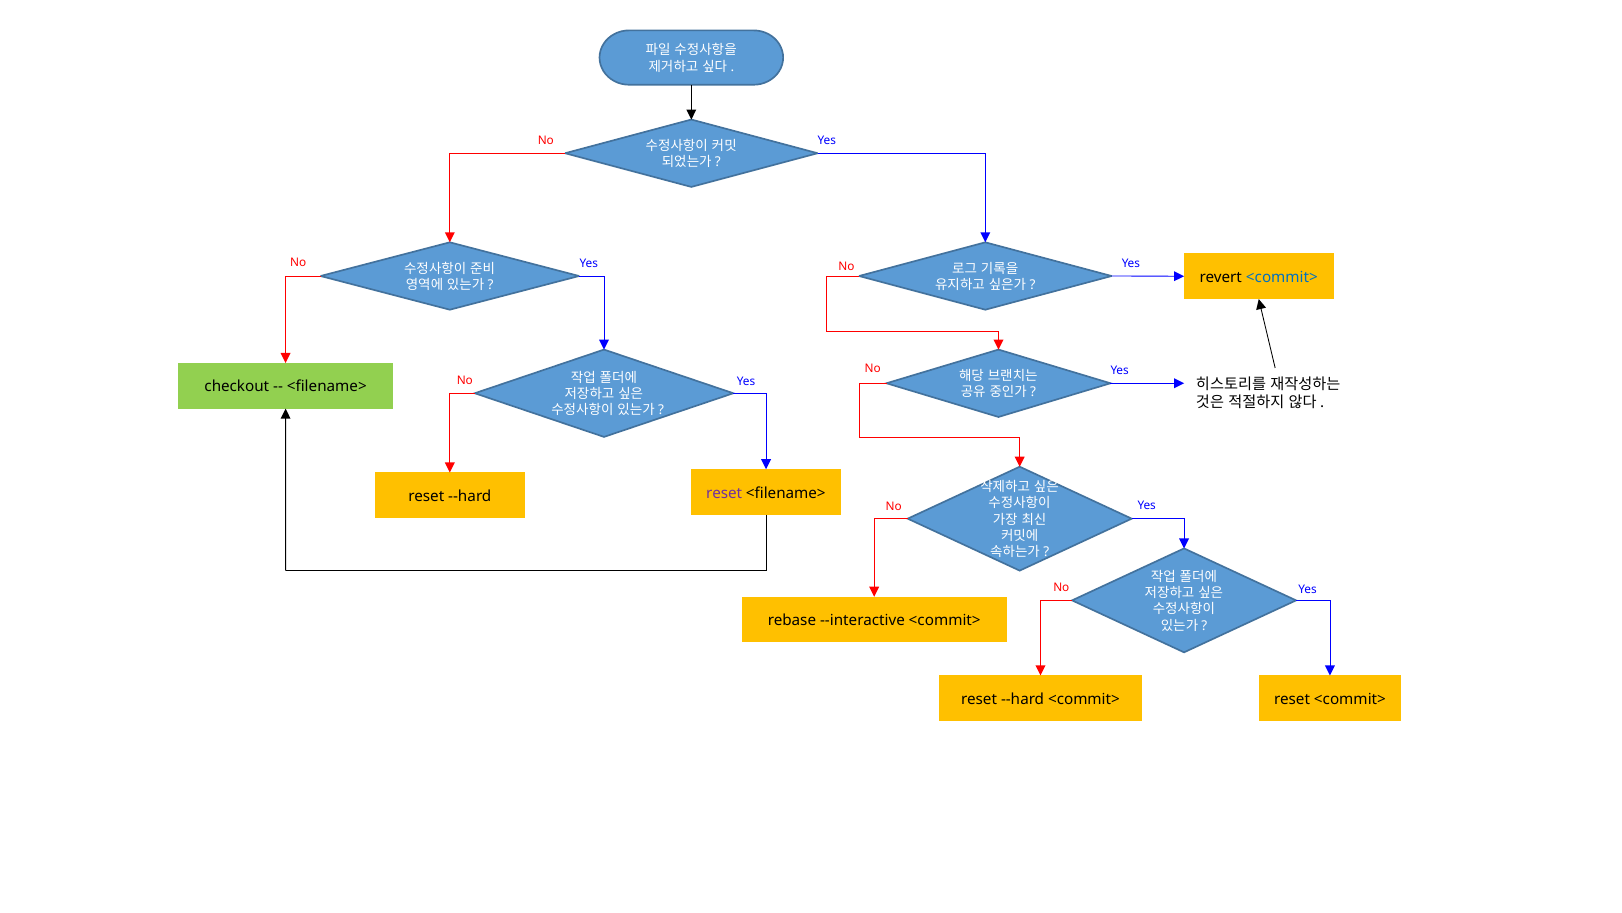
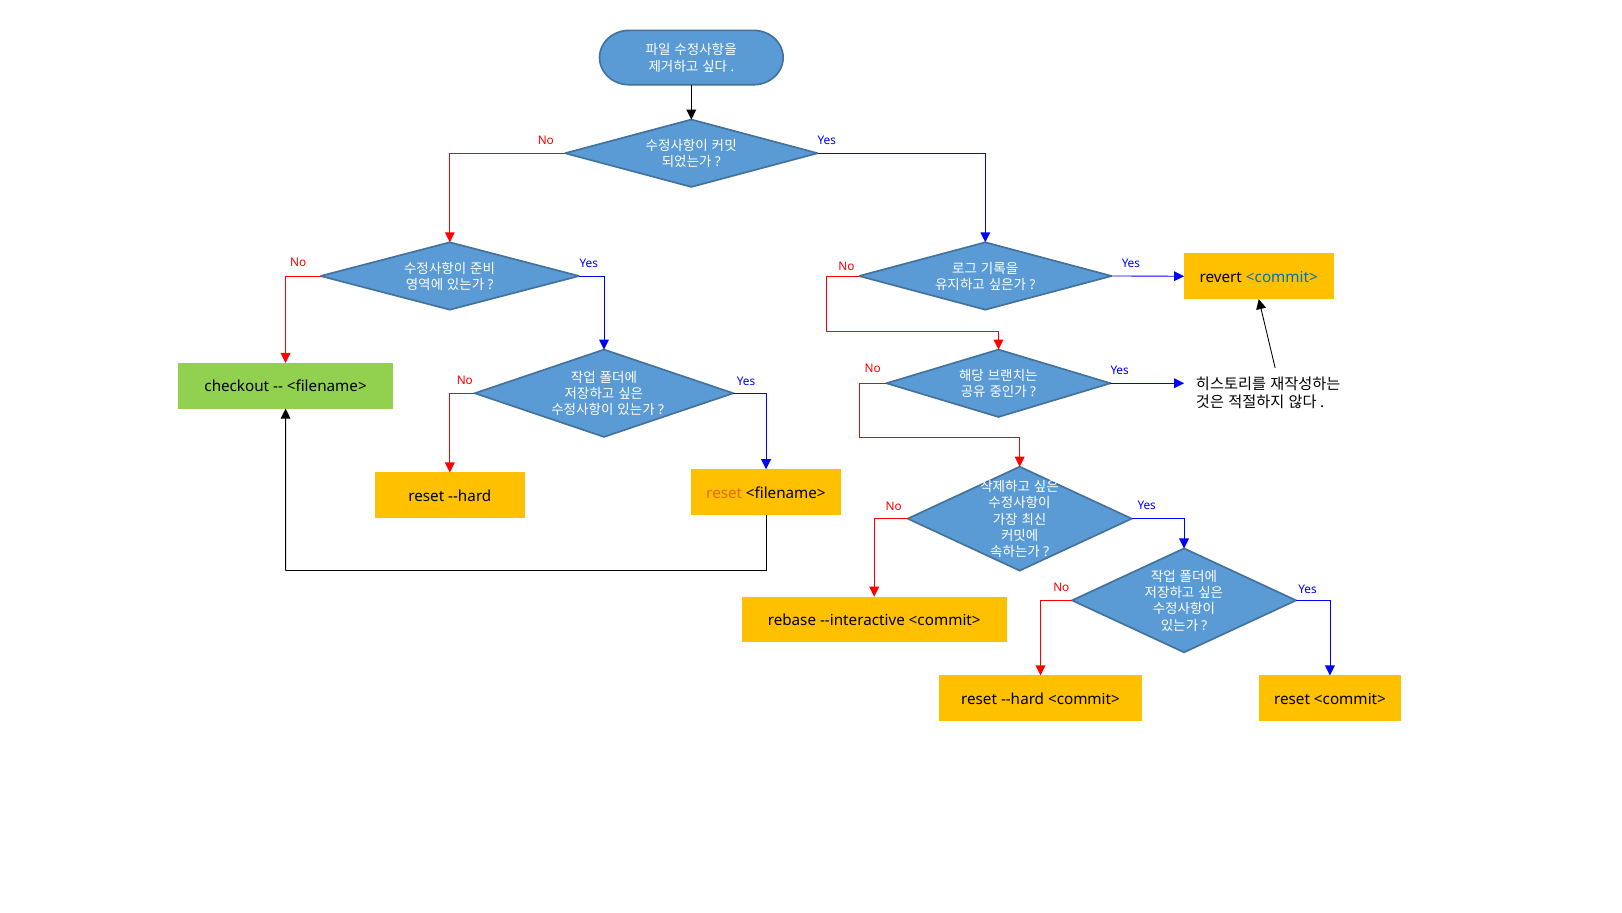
reset at (724, 493) colour: purple -> orange
